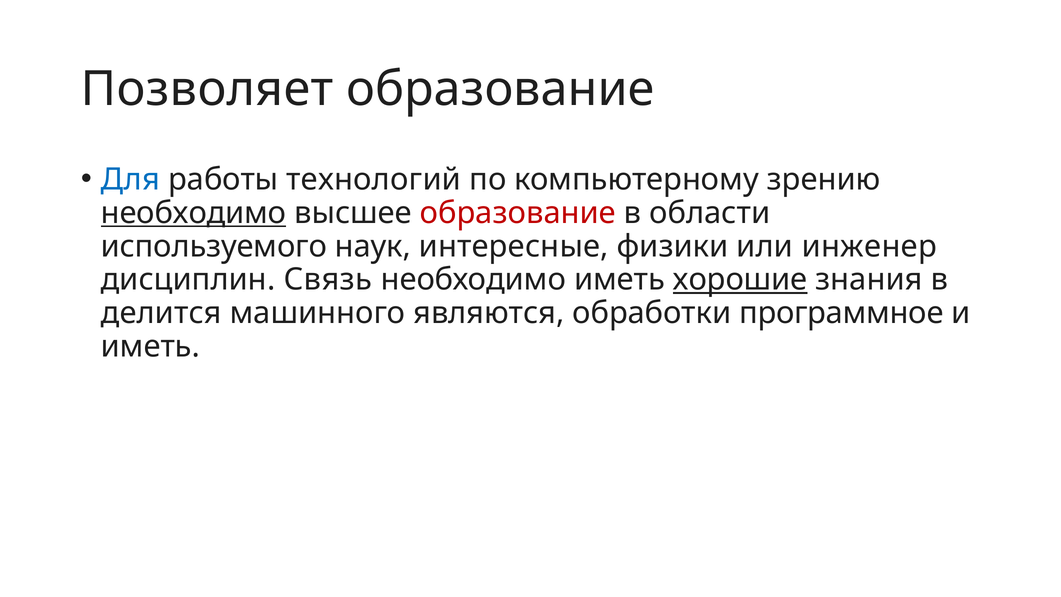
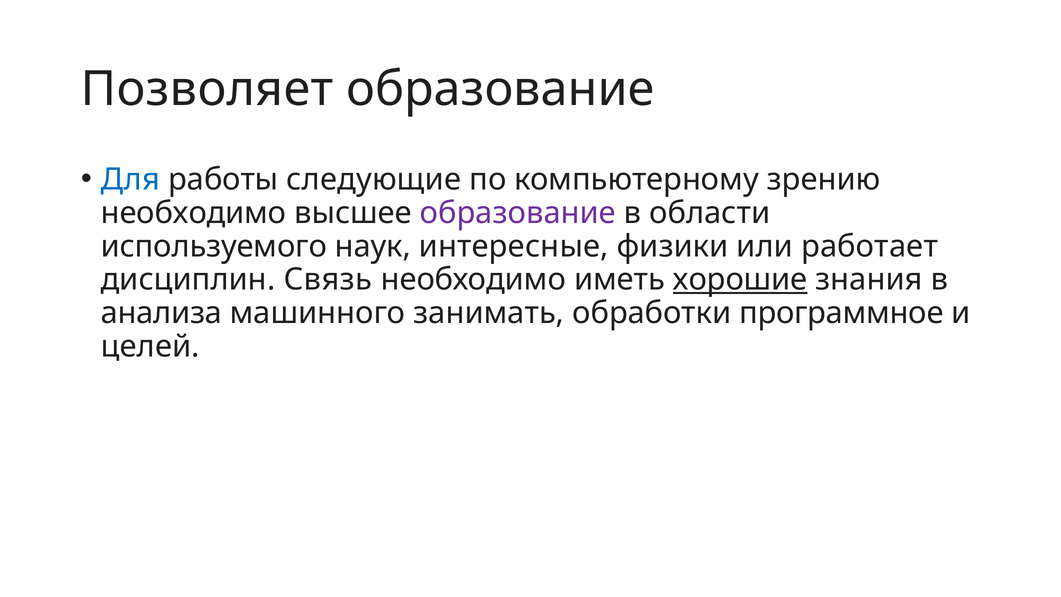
технологий: технологий -> следующие
необходимо at (194, 213) underline: present -> none
образование at (518, 213) colour: red -> purple
инженер: инженер -> работает
делится: делится -> анализа
являются: являются -> занимать
иметь at (150, 347): иметь -> целей
